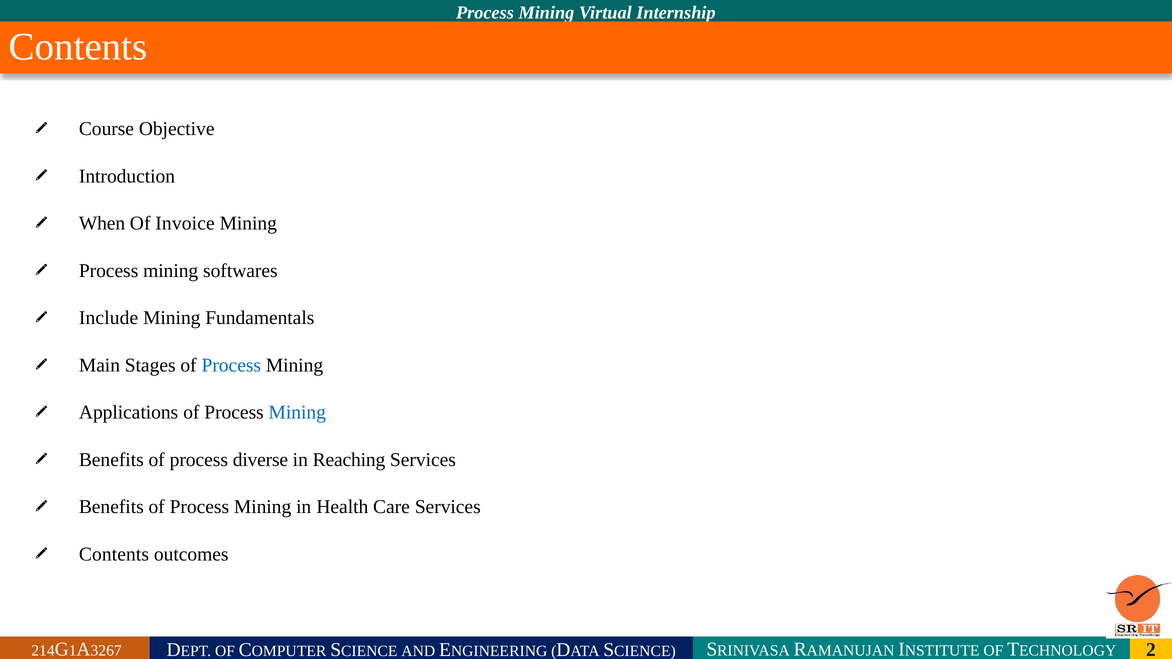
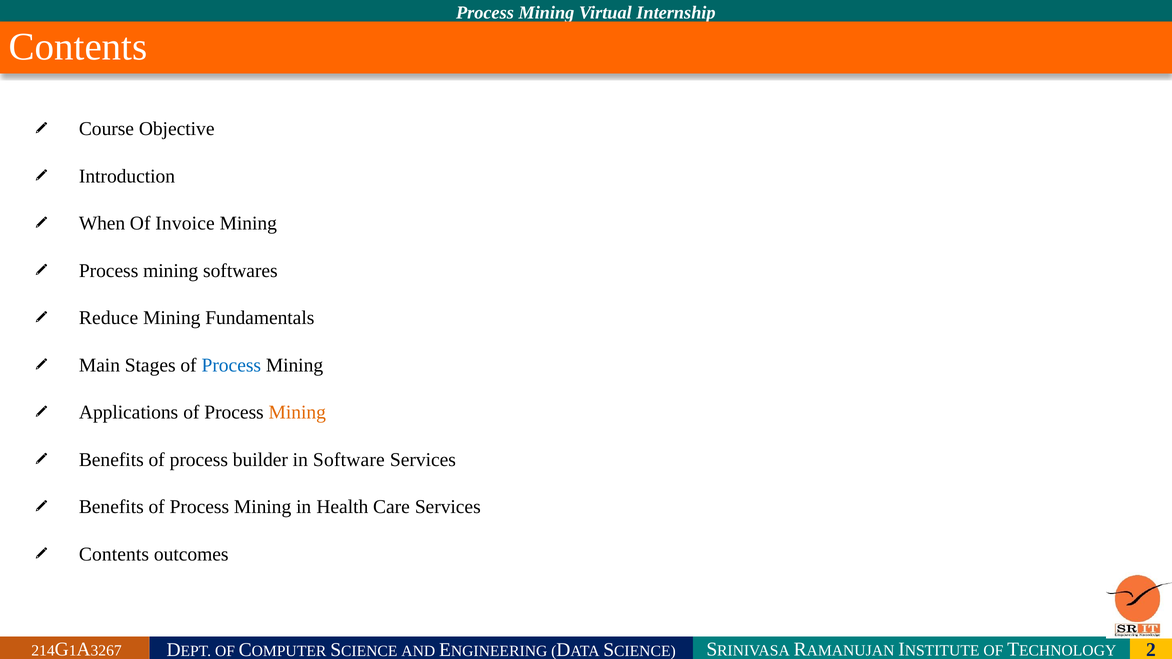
Include: Include -> Reduce
Mining at (297, 413) colour: blue -> orange
diverse: diverse -> builder
Reaching: Reaching -> Software
